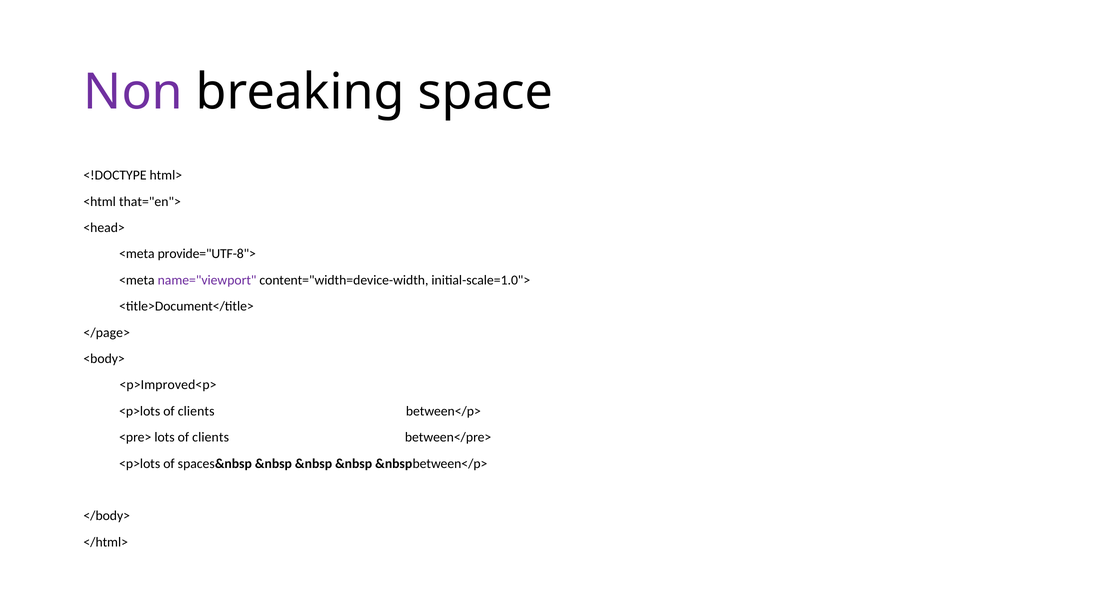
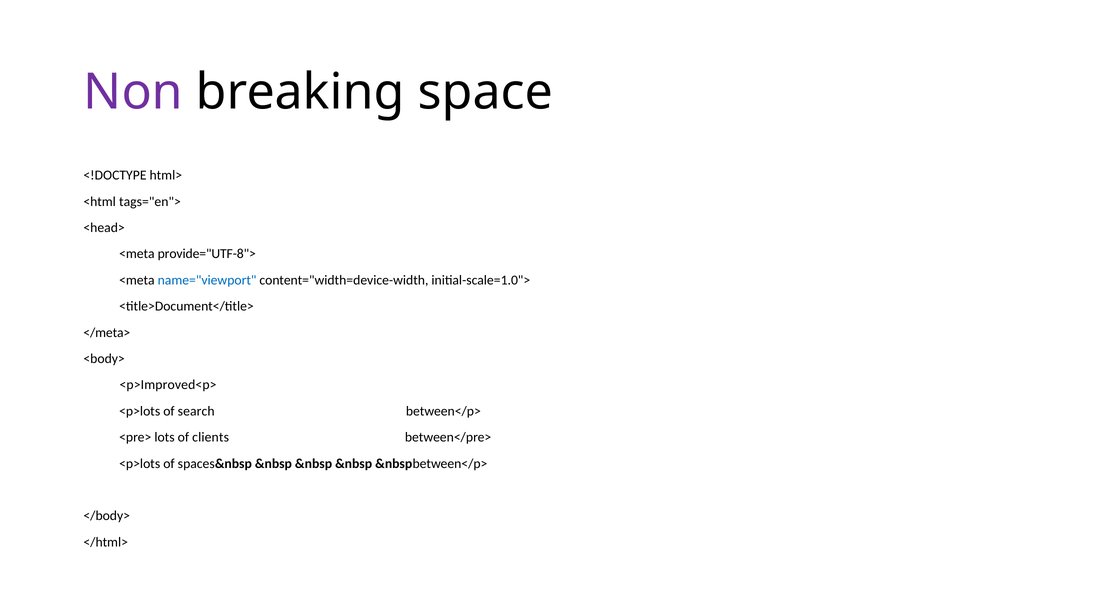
that="en">: that="en"> -> tags="en">
name="viewport colour: purple -> blue
</page>: </page> -> </meta>
<p>lots of clients: clients -> search
